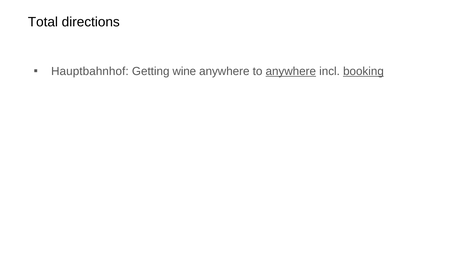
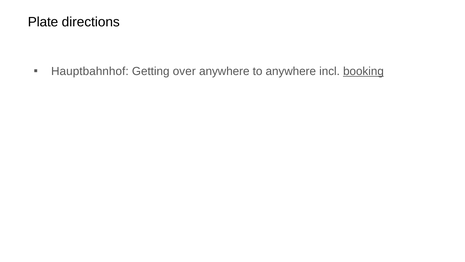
Total: Total -> Plate
wine: wine -> over
anywhere at (291, 71) underline: present -> none
